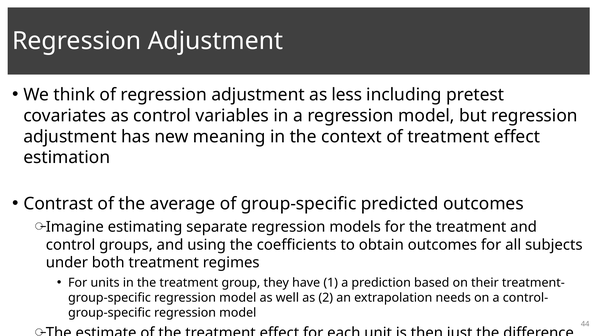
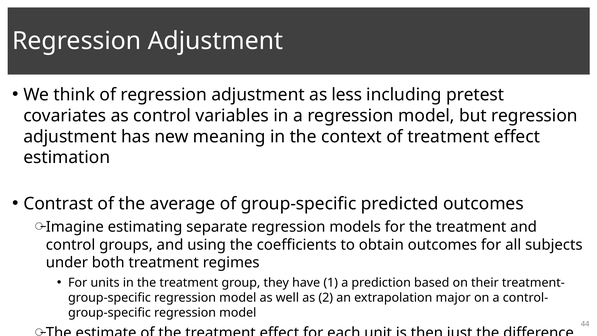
needs: needs -> major
